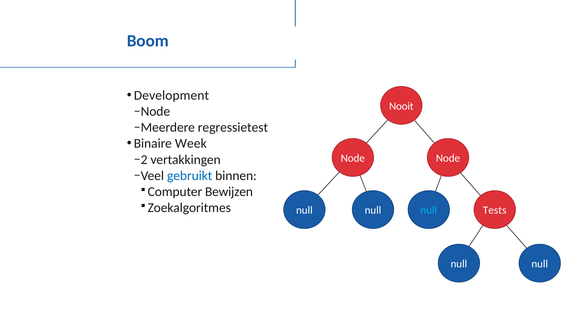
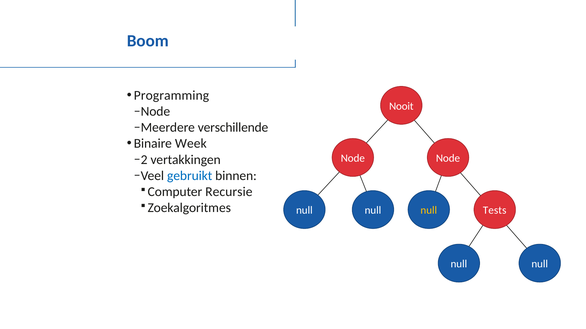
Development: Development -> Programming
regressietest: regressietest -> verschillende
Bewijzen: Bewijzen -> Recursie
null at (429, 211) colour: light blue -> yellow
